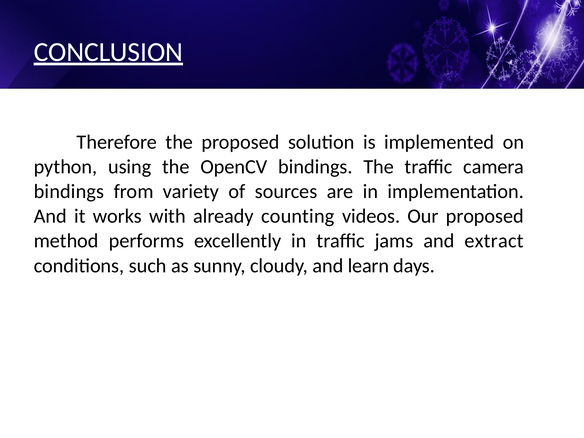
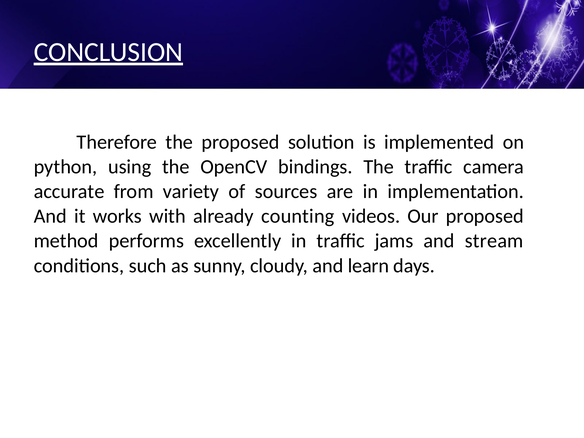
bindings at (69, 192): bindings -> accurate
extract: extract -> stream
